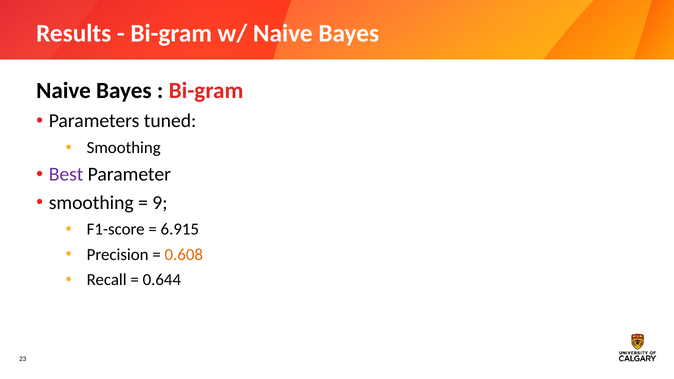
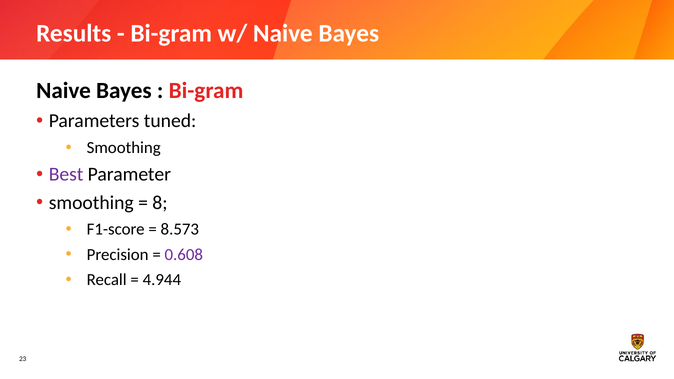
9: 9 -> 8
6.915: 6.915 -> 8.573
0.608 colour: orange -> purple
0.644: 0.644 -> 4.944
